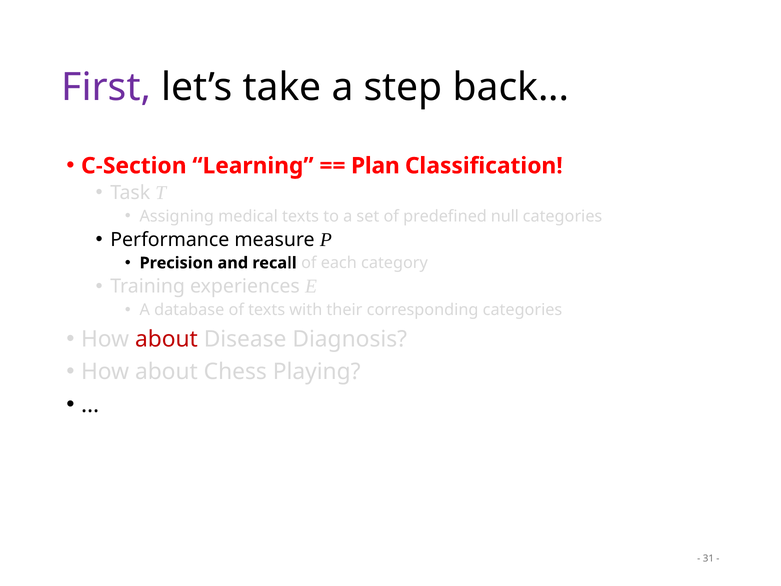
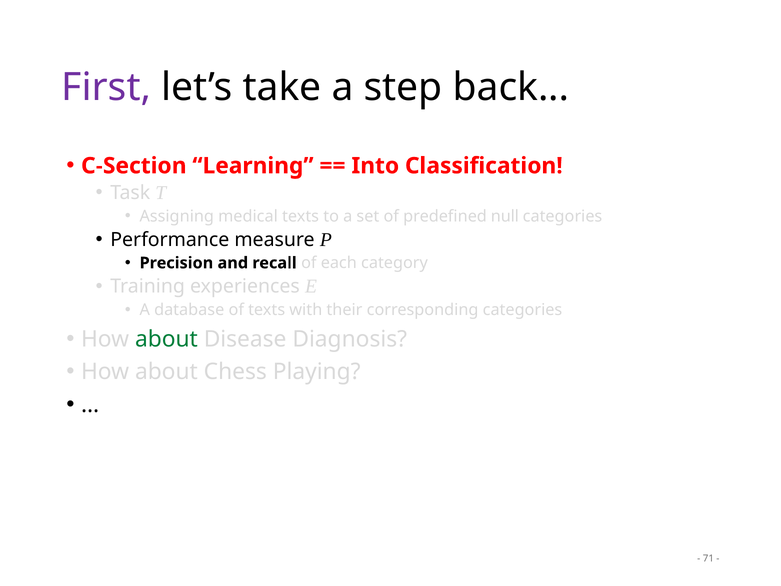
Plan: Plan -> Into
about at (166, 339) colour: red -> green
31: 31 -> 71
